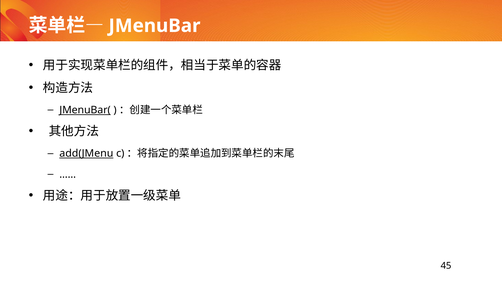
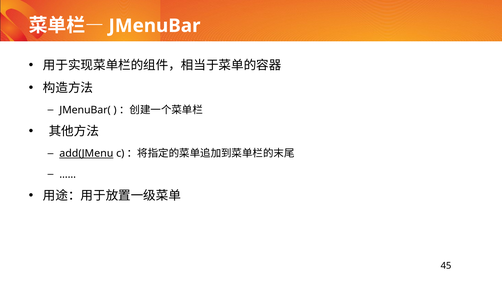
JMenuBar( underline: present -> none
